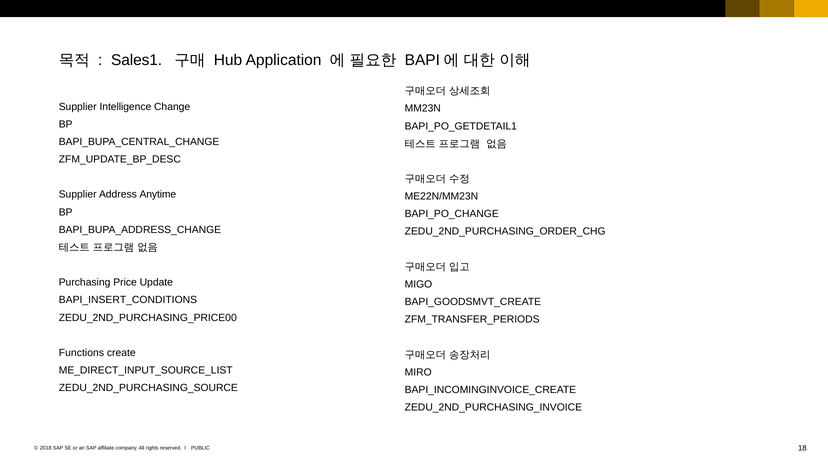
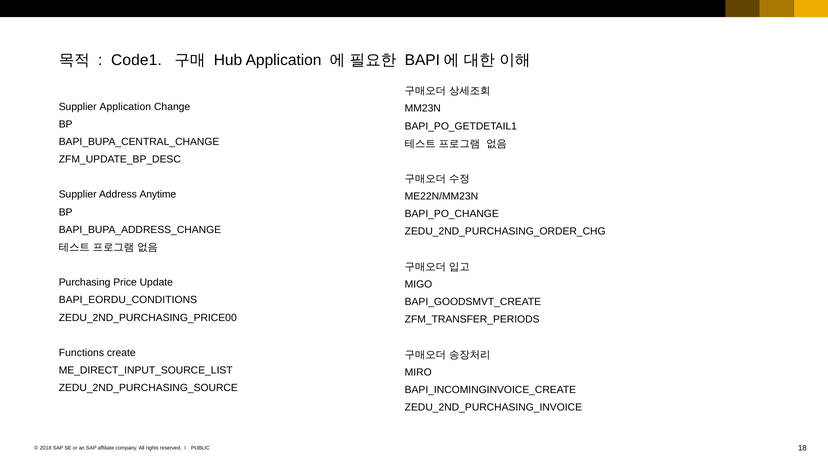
Sales1: Sales1 -> Code1
Supplier Intelligence: Intelligence -> Application
BAPI_INSERT_CONDITIONS: BAPI_INSERT_CONDITIONS -> BAPI_EORDU_CONDITIONS
